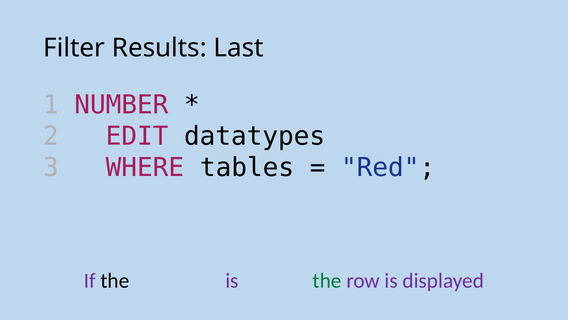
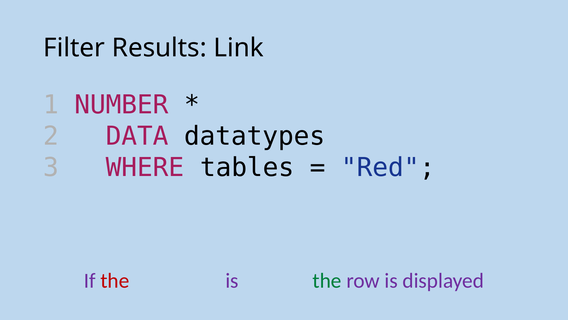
Last: Last -> Link
EDIT: EDIT -> DATA
the at (115, 280) colour: black -> red
